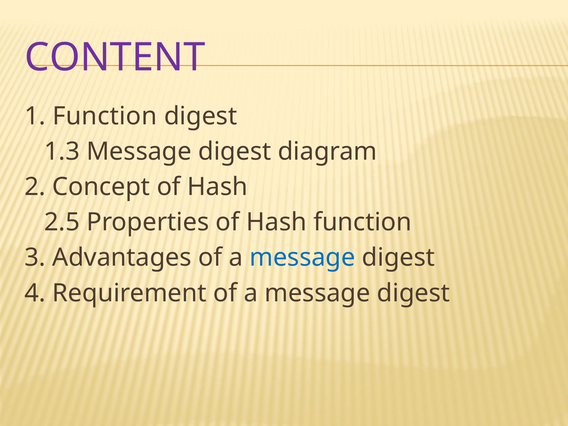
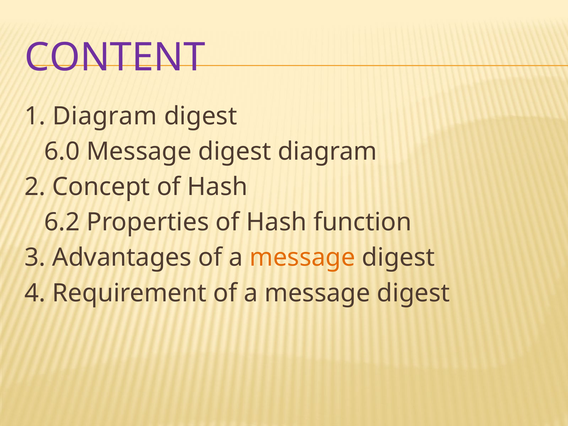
1 Function: Function -> Diagram
1.3: 1.3 -> 6.0
2.5: 2.5 -> 6.2
message at (302, 258) colour: blue -> orange
